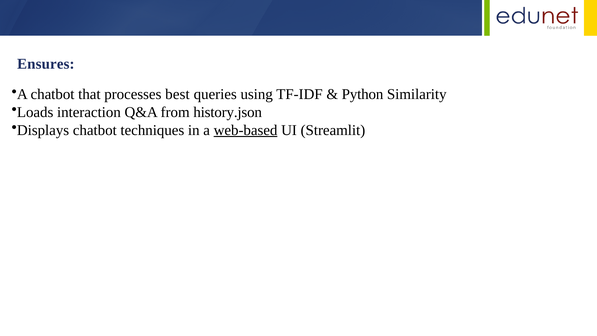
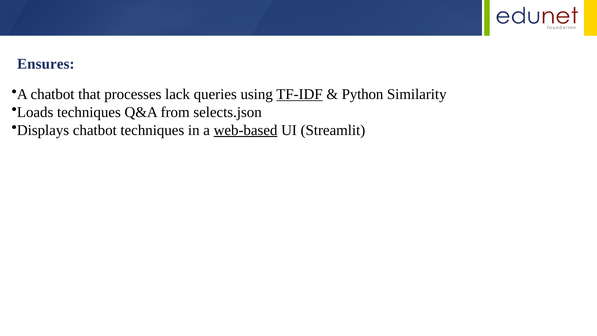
best: best -> lack
TF-IDF underline: none -> present
Loads interaction: interaction -> techniques
history.json: history.json -> selects.json
